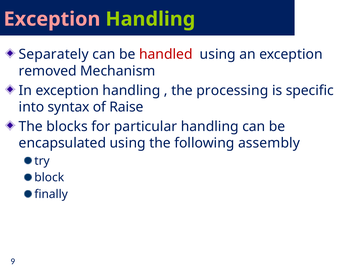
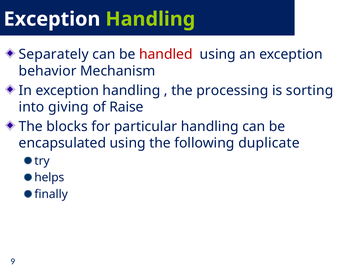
Exception at (52, 19) colour: pink -> white
removed: removed -> behavior
specific: specific -> sorting
syntax: syntax -> giving
assembly: assembly -> duplicate
block: block -> helps
